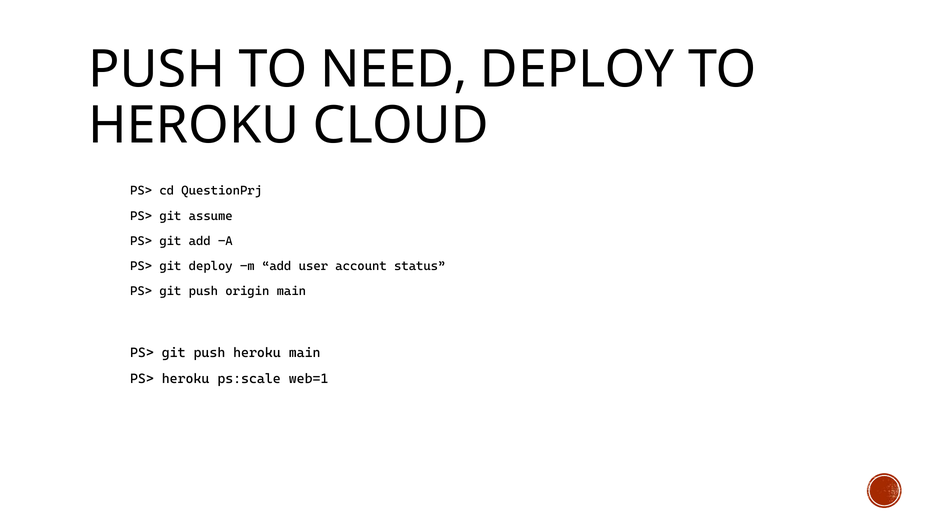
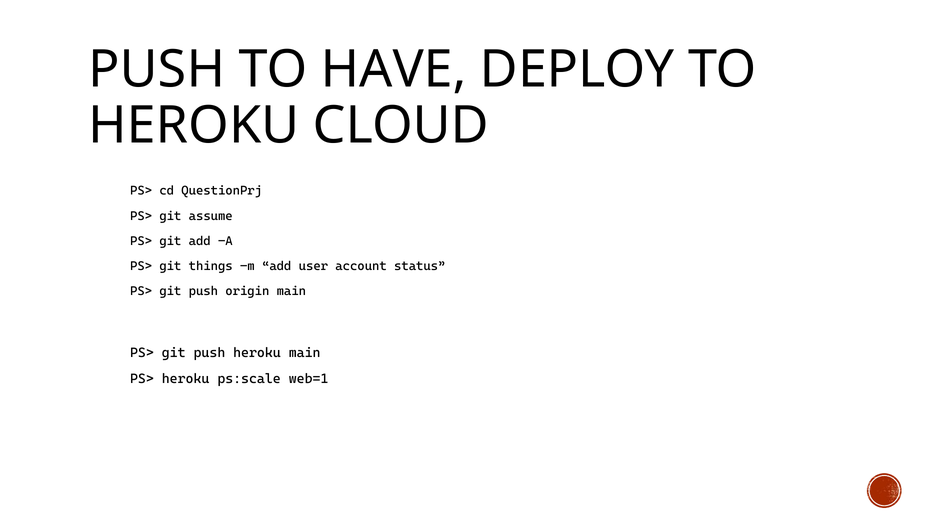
NEED: NEED -> HAVE
git deploy: deploy -> things
